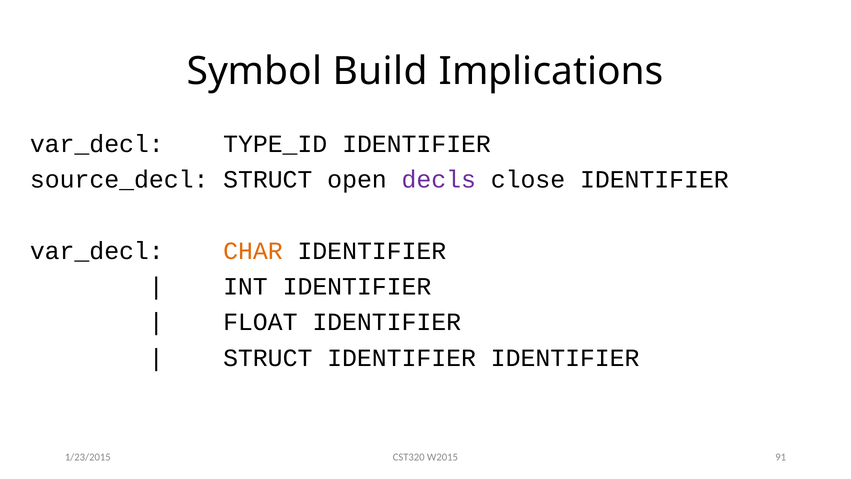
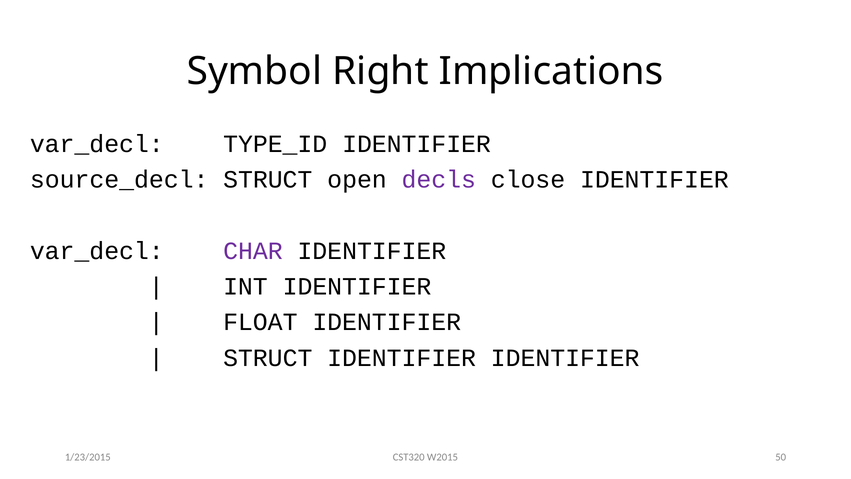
Build: Build -> Right
CHAR colour: orange -> purple
91: 91 -> 50
